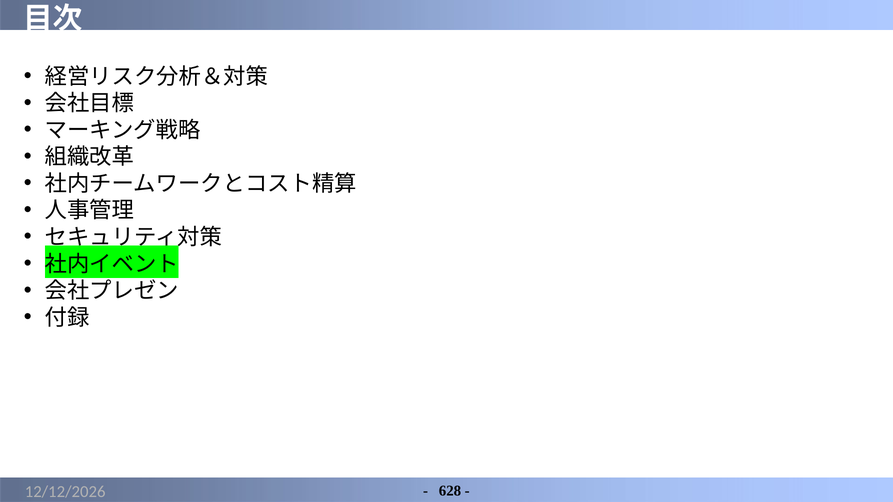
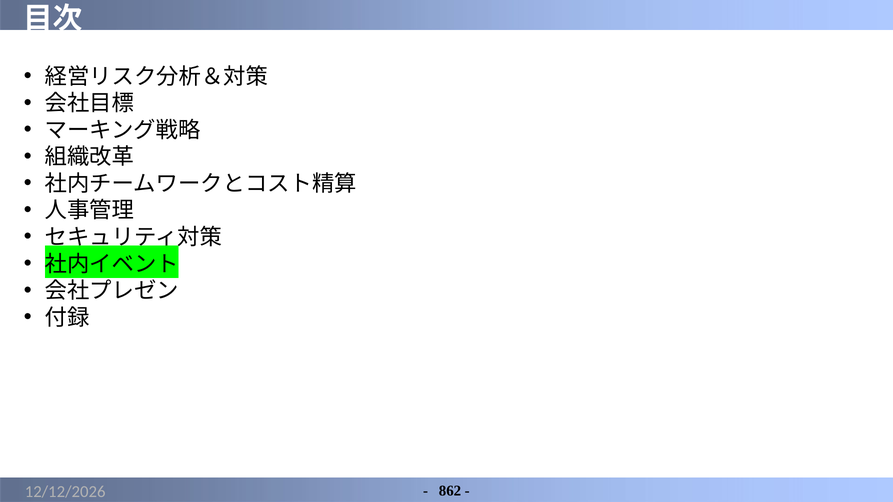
628: 628 -> 862
